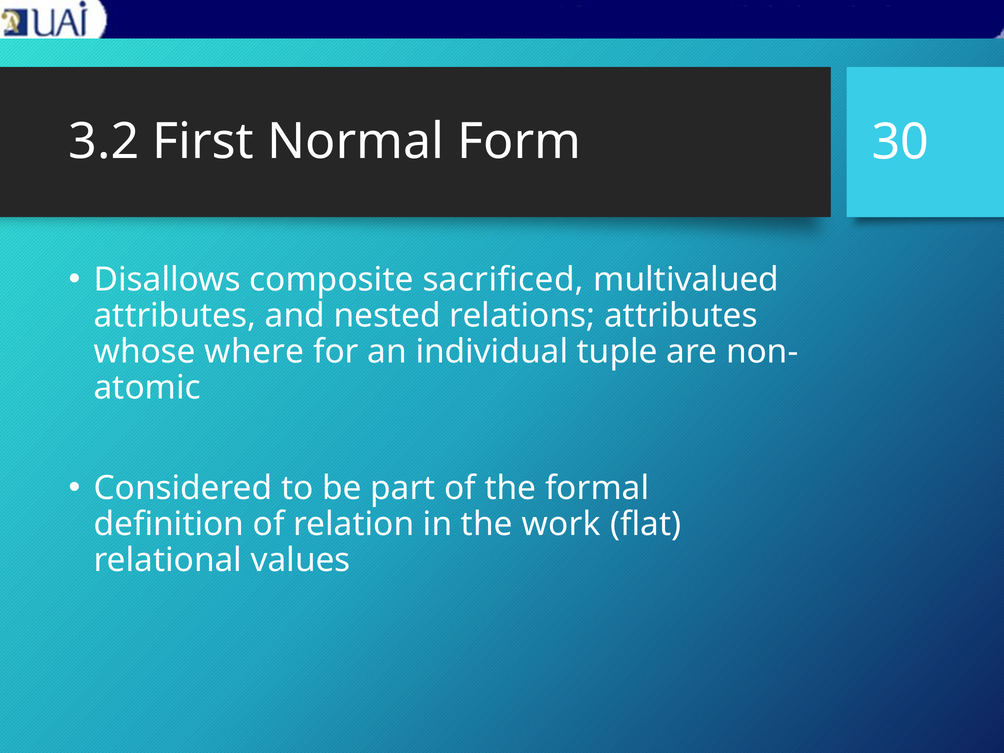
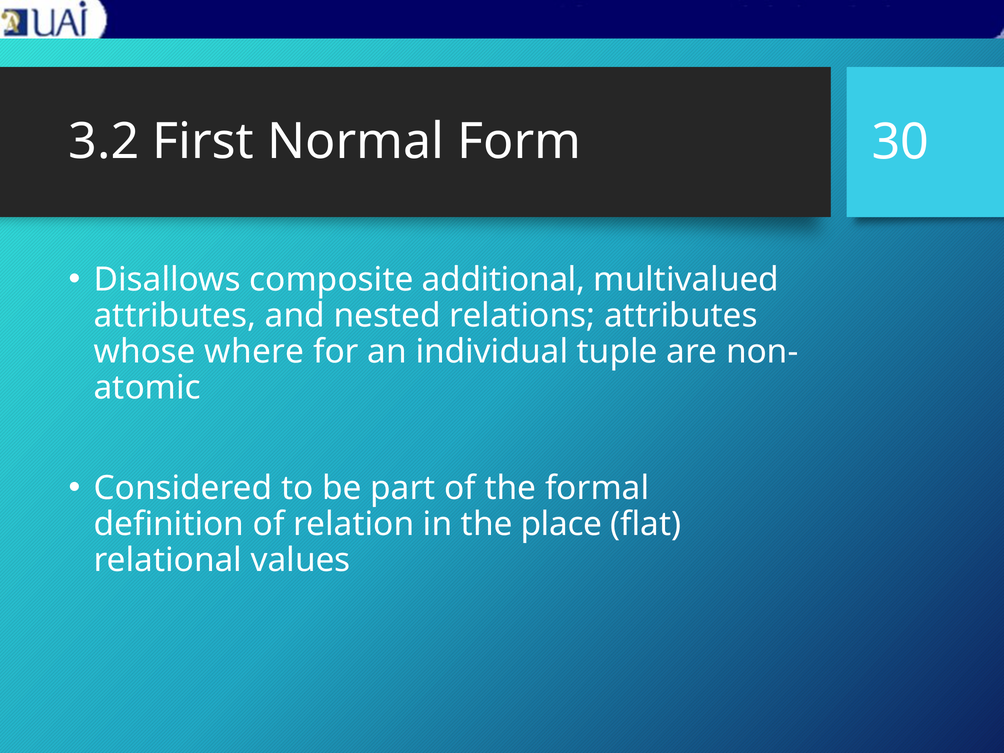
sacrificed: sacrificed -> additional
work: work -> place
